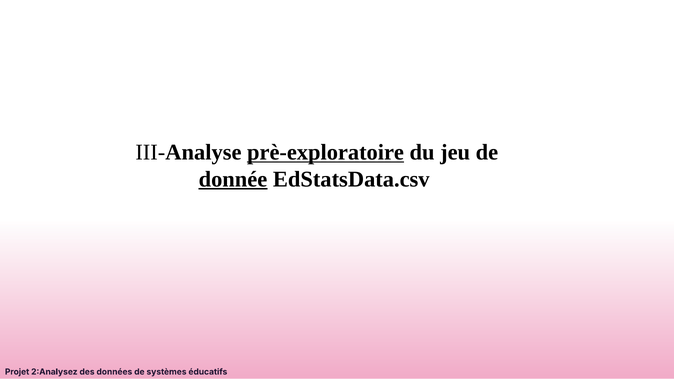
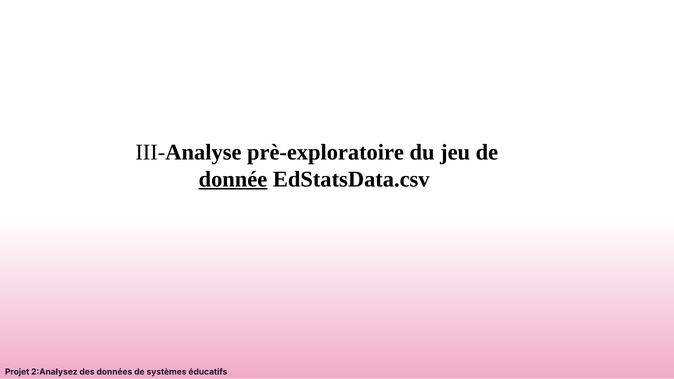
prè-exploratoire underline: present -> none
